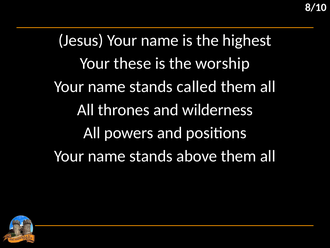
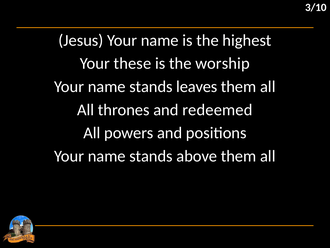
8/10: 8/10 -> 3/10
called: called -> leaves
wilderness: wilderness -> redeemed
